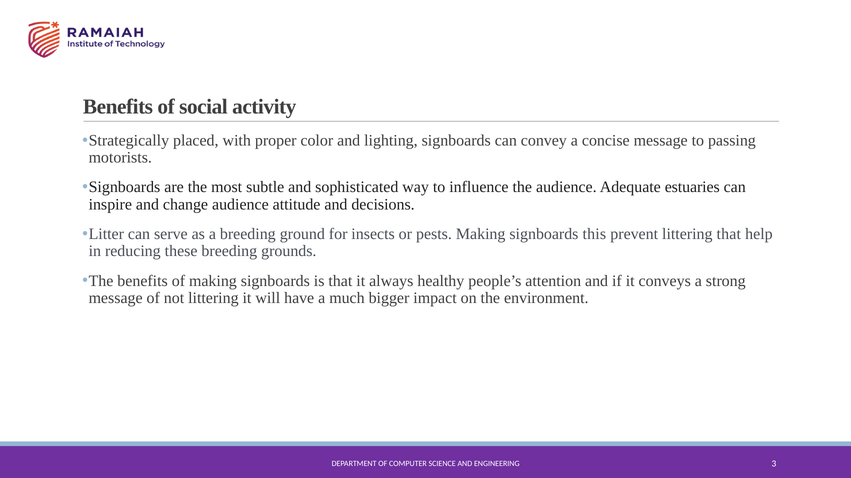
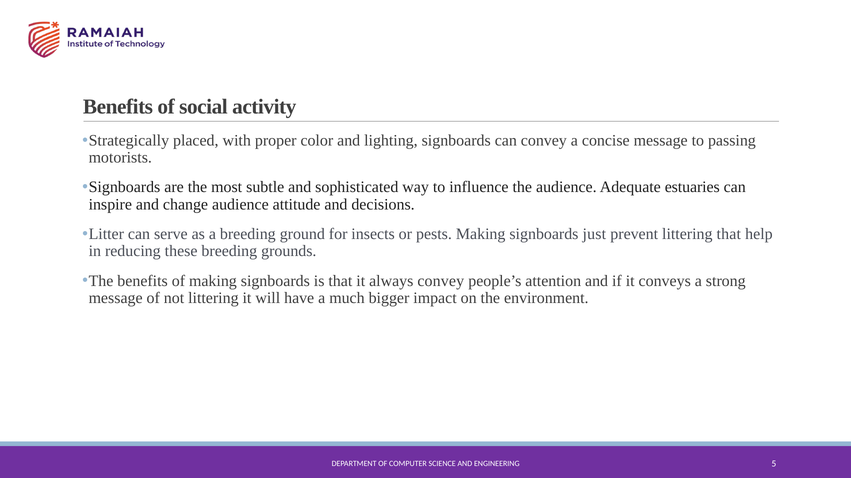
this: this -> just
always healthy: healthy -> convey
3: 3 -> 5
